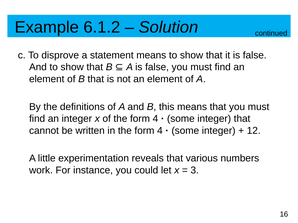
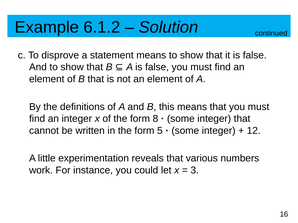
of the form 4: 4 -> 8
in the form 4: 4 -> 5
